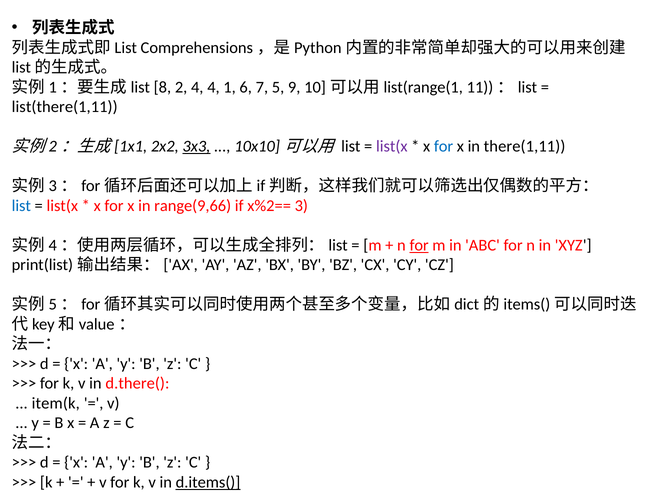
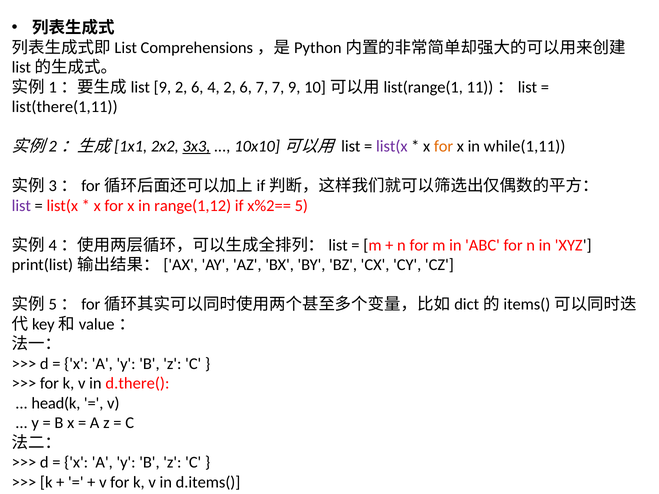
8 at (162, 87): 8 -> 9
4 at (197, 87): 4 -> 6
4 1: 1 -> 2
7 5: 5 -> 7
for at (444, 146) colour: blue -> orange
there(1,11: there(1,11 -> while(1,11
list at (21, 206) colour: blue -> purple
range(9,66: range(9,66 -> range(1,12
3: 3 -> 5
for at (419, 245) underline: present -> none
item(k: item(k -> head(k
d.items( underline: present -> none
